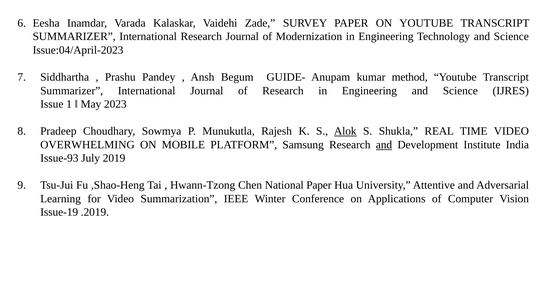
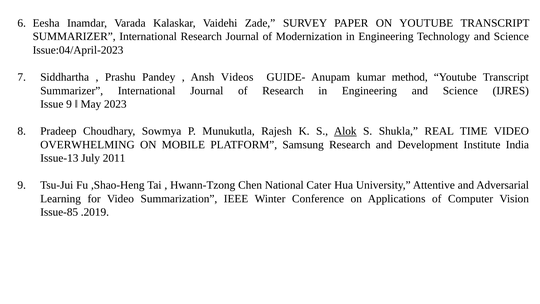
Begum: Begum -> Videos
Issue 1: 1 -> 9
and at (384, 145) underline: present -> none
Issue-93: Issue-93 -> Issue-13
2019: 2019 -> 2011
National Paper: Paper -> Cater
Issue-19: Issue-19 -> Issue-85
